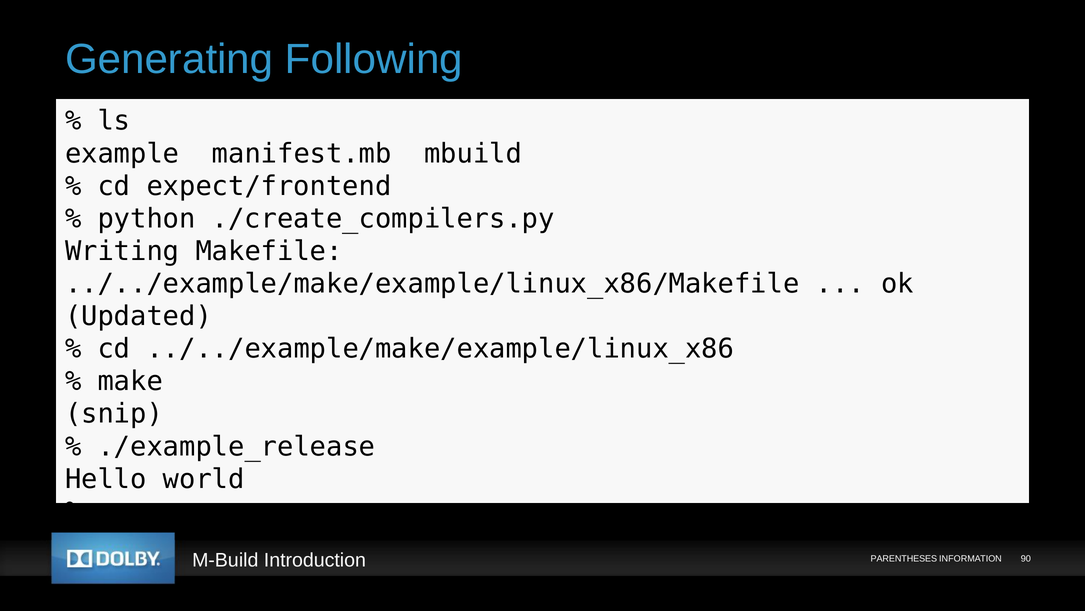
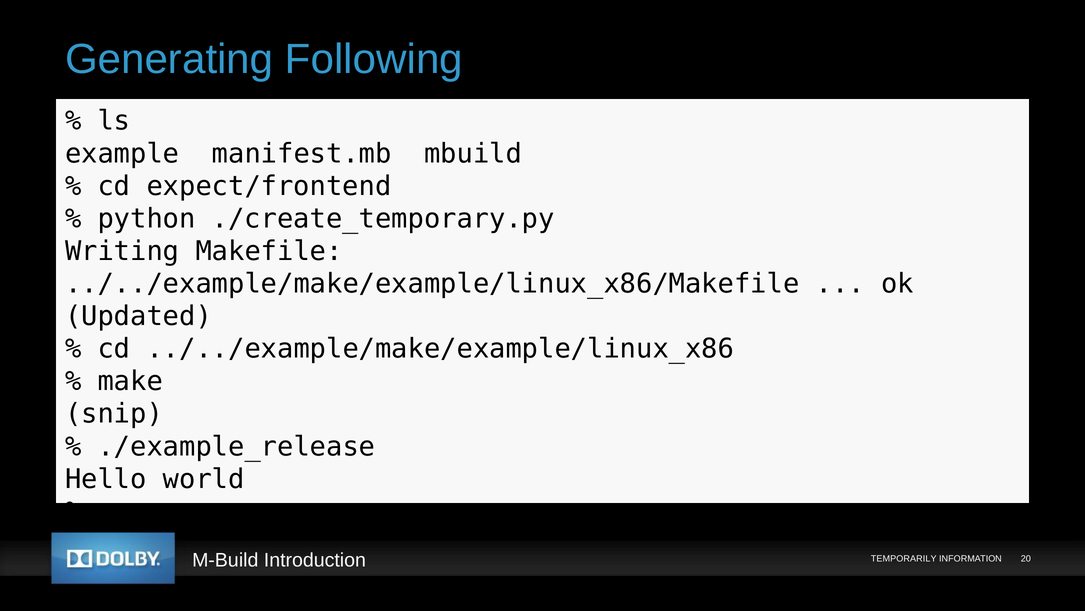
./create_compilers.py: ./create_compilers.py -> ./create_temporary.py
PARENTHESES: PARENTHESES -> TEMPORARILY
90: 90 -> 20
